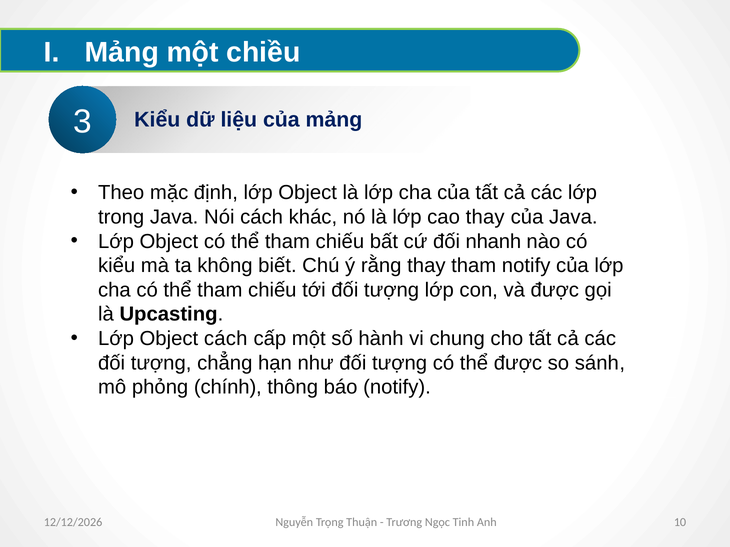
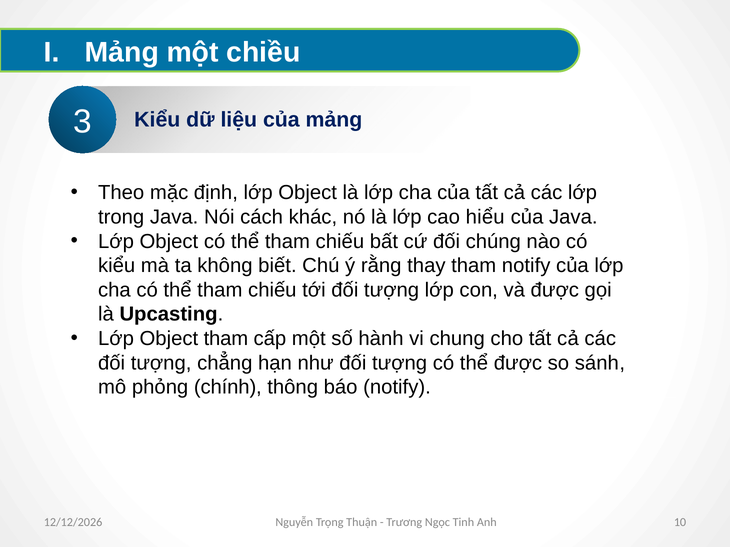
cao thay: thay -> hiểu
nhanh: nhanh -> chúng
Object cách: cách -> tham
